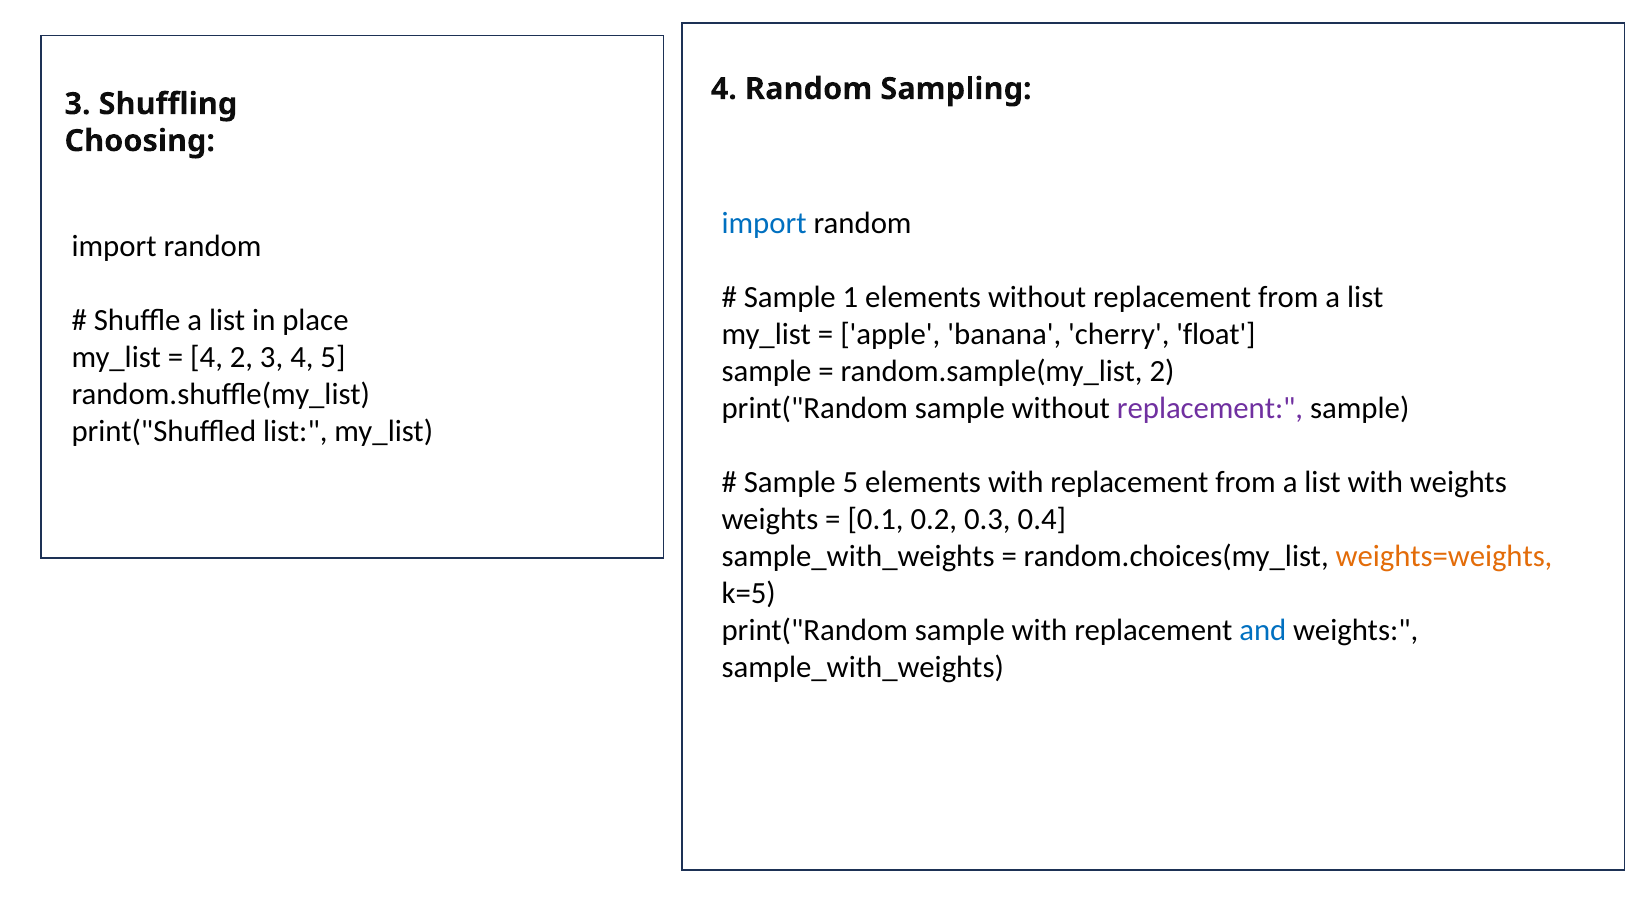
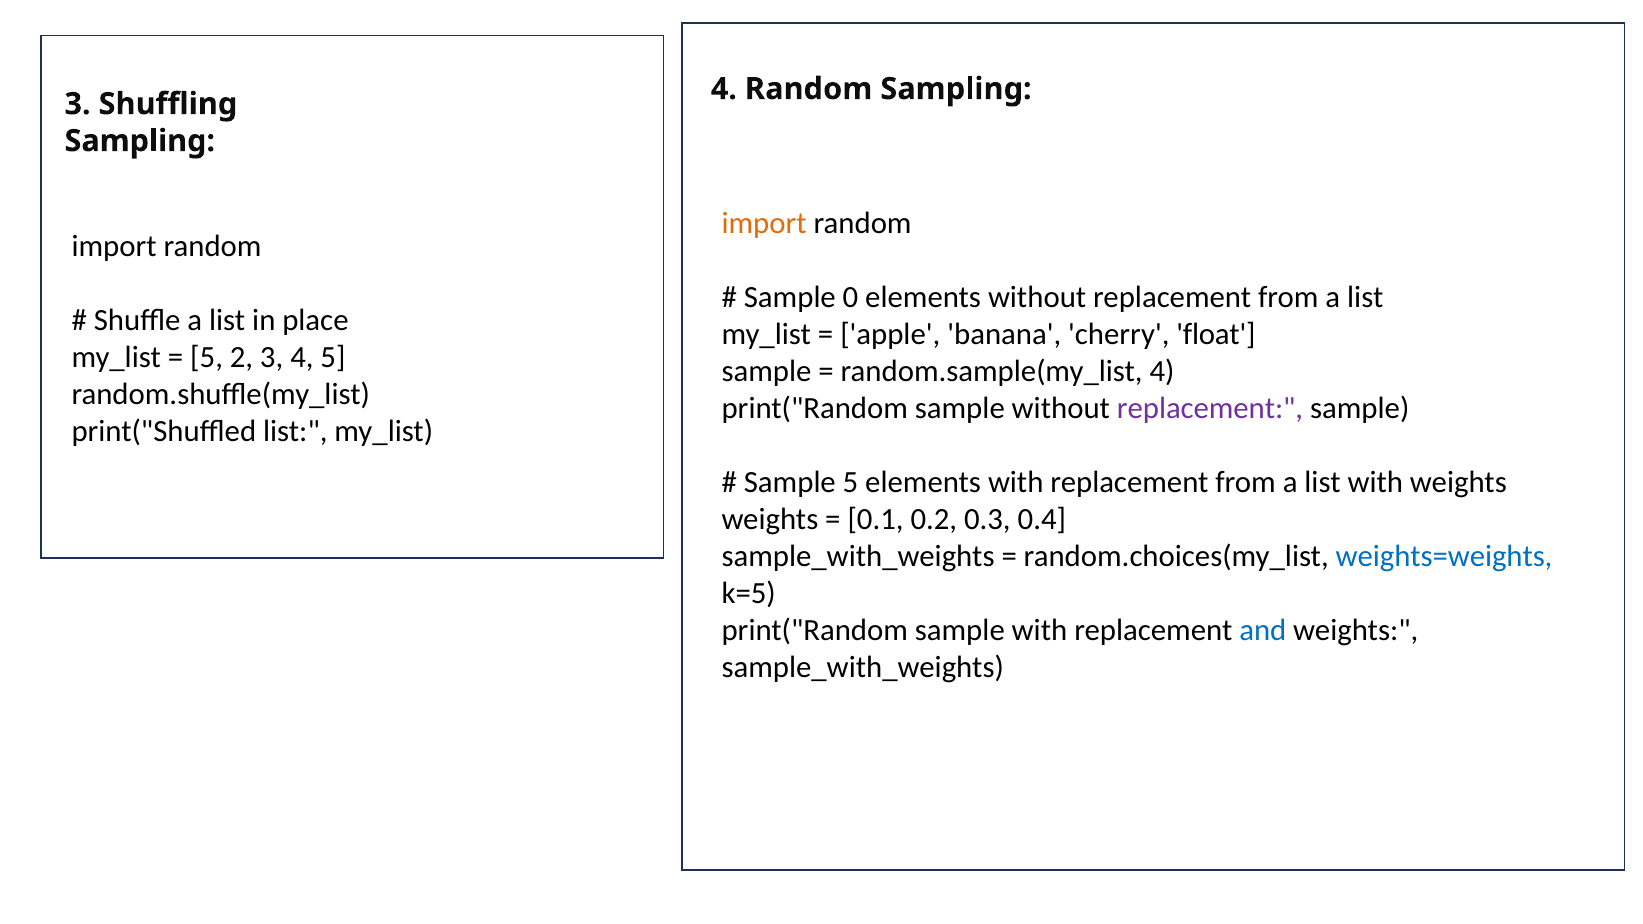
Choosing at (140, 141): Choosing -> Sampling
import at (764, 224) colour: blue -> orange
1: 1 -> 0
4 at (207, 357): 4 -> 5
random.sample(my_list 2: 2 -> 4
weights=weights colour: orange -> blue
